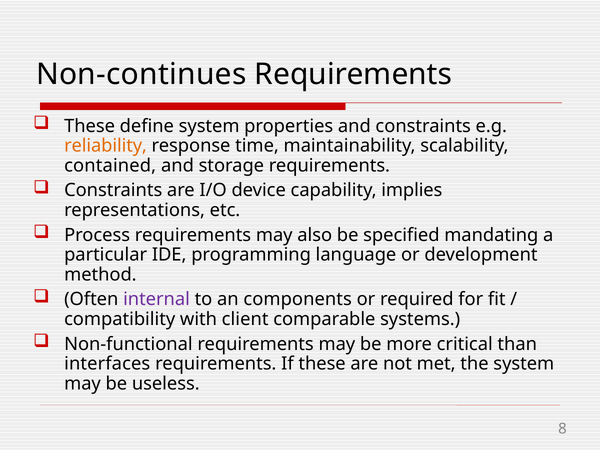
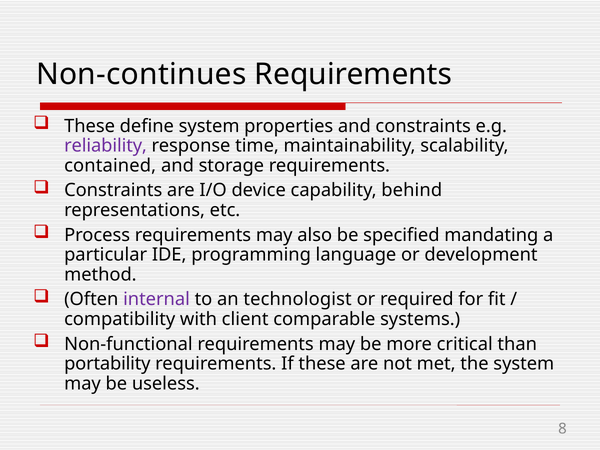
reliability colour: orange -> purple
implies: implies -> behind
components: components -> technologist
interfaces: interfaces -> portability
